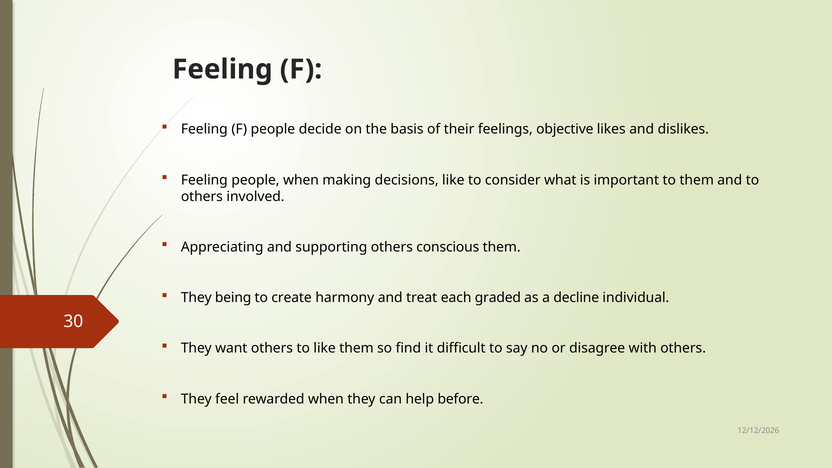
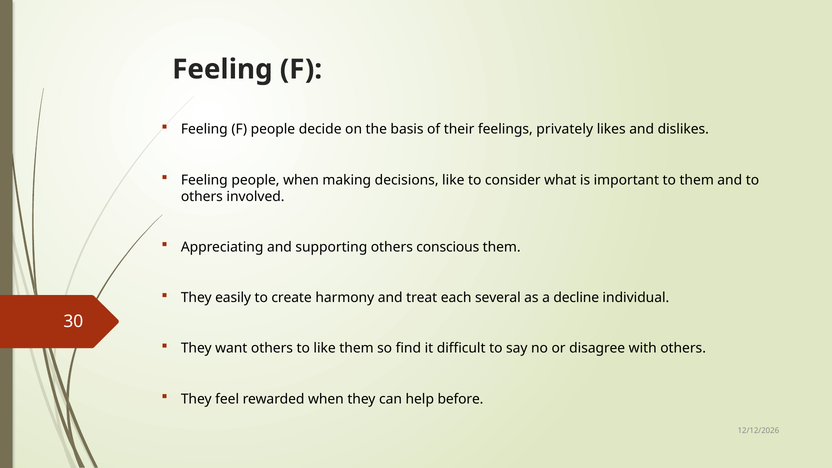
objective: objective -> privately
being: being -> easily
graded: graded -> several
